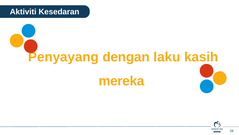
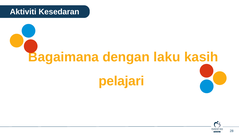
Penyayang: Penyayang -> Bagaimana
mereka: mereka -> pelajari
